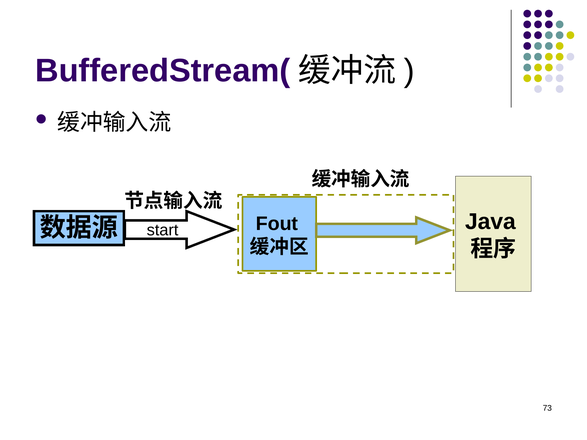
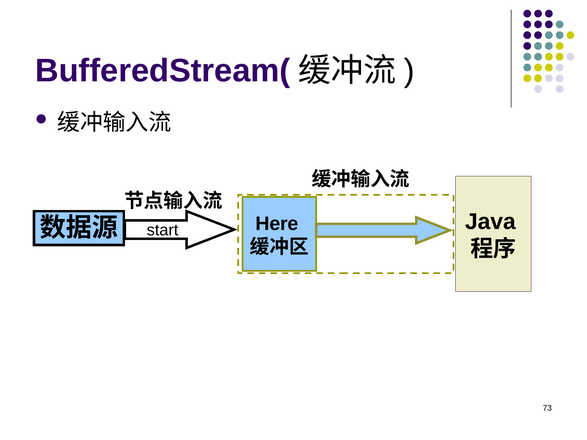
Fout: Fout -> Here
